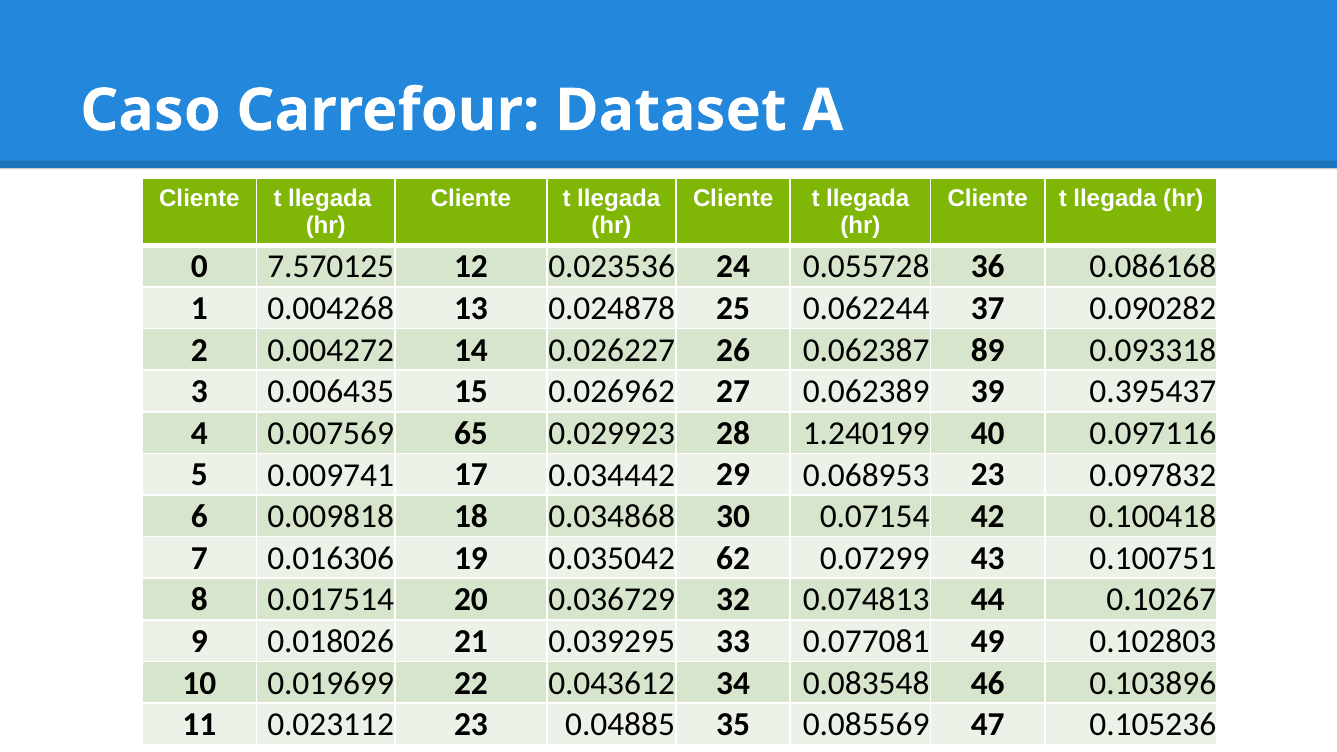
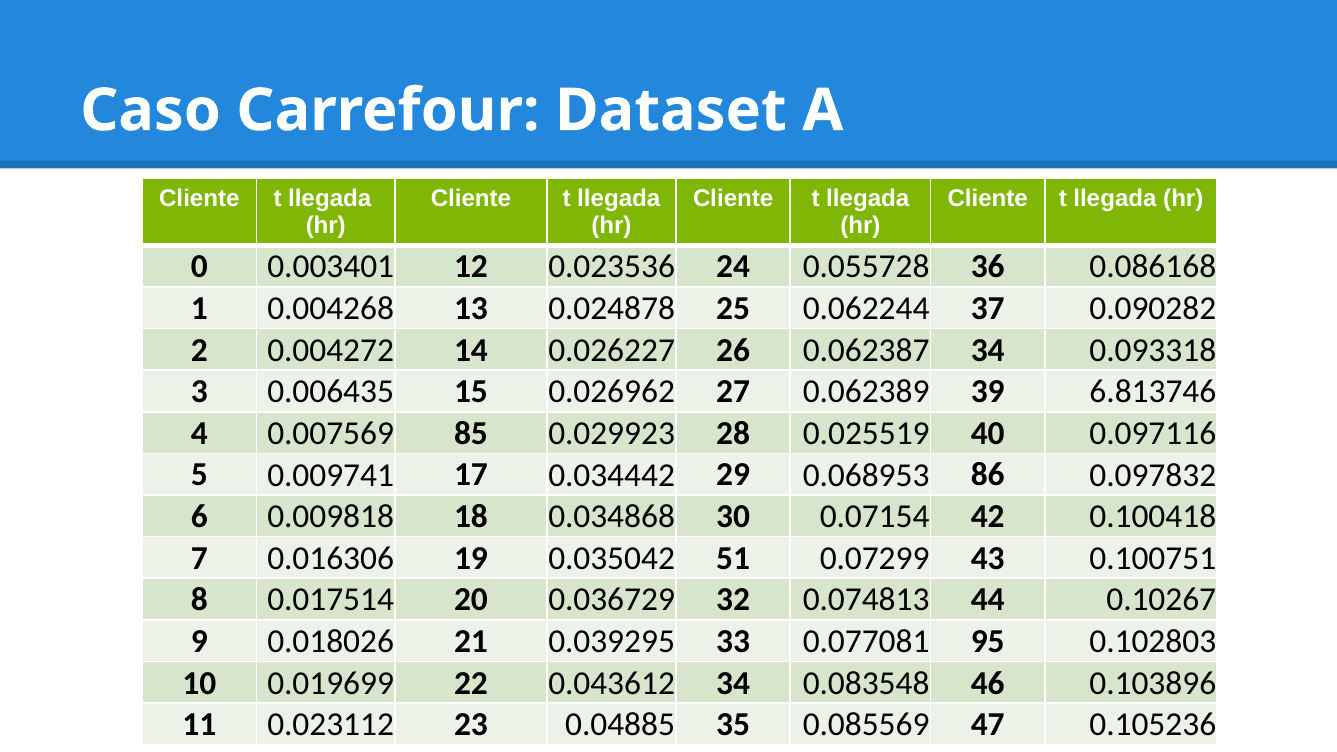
7.570125: 7.570125 -> 0.003401
0.062387 89: 89 -> 34
0.395437: 0.395437 -> 6.813746
65: 65 -> 85
1.240199: 1.240199 -> 0.025519
0.068953 23: 23 -> 86
62: 62 -> 51
49: 49 -> 95
